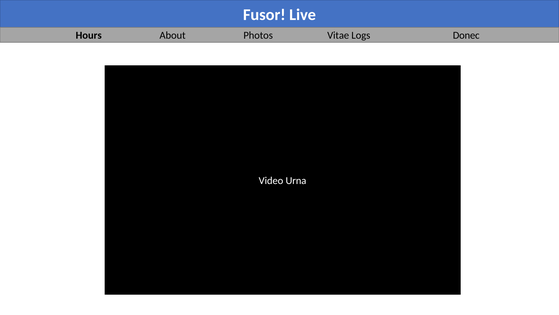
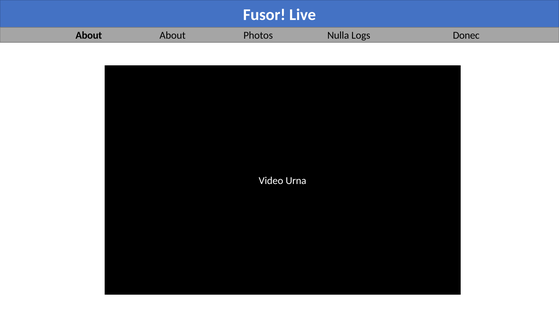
Hours at (89, 35): Hours -> About
Vitae: Vitae -> Nulla
